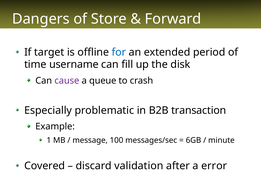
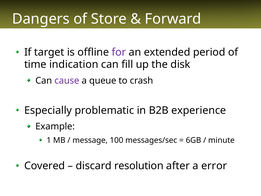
for colour: blue -> purple
username: username -> indication
transaction: transaction -> experience
validation: validation -> resolution
